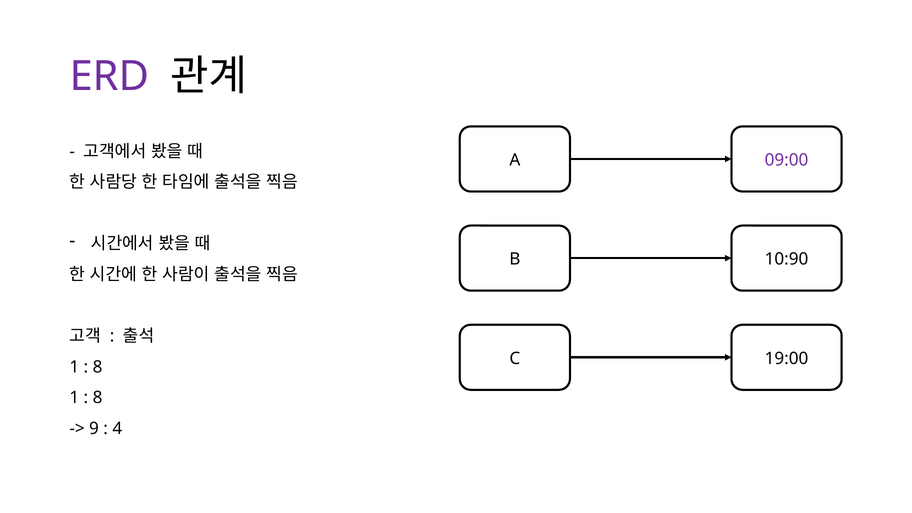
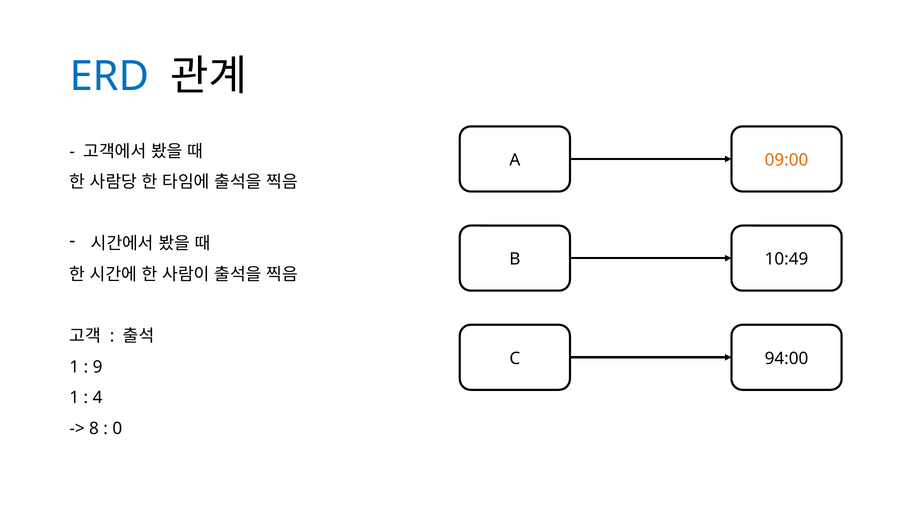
ERD colour: purple -> blue
09:00 colour: purple -> orange
10:90: 10:90 -> 10:49
19:00: 19:00 -> 94:00
8 at (98, 367): 8 -> 9
8 at (98, 398): 8 -> 4
9: 9 -> 8
4: 4 -> 0
